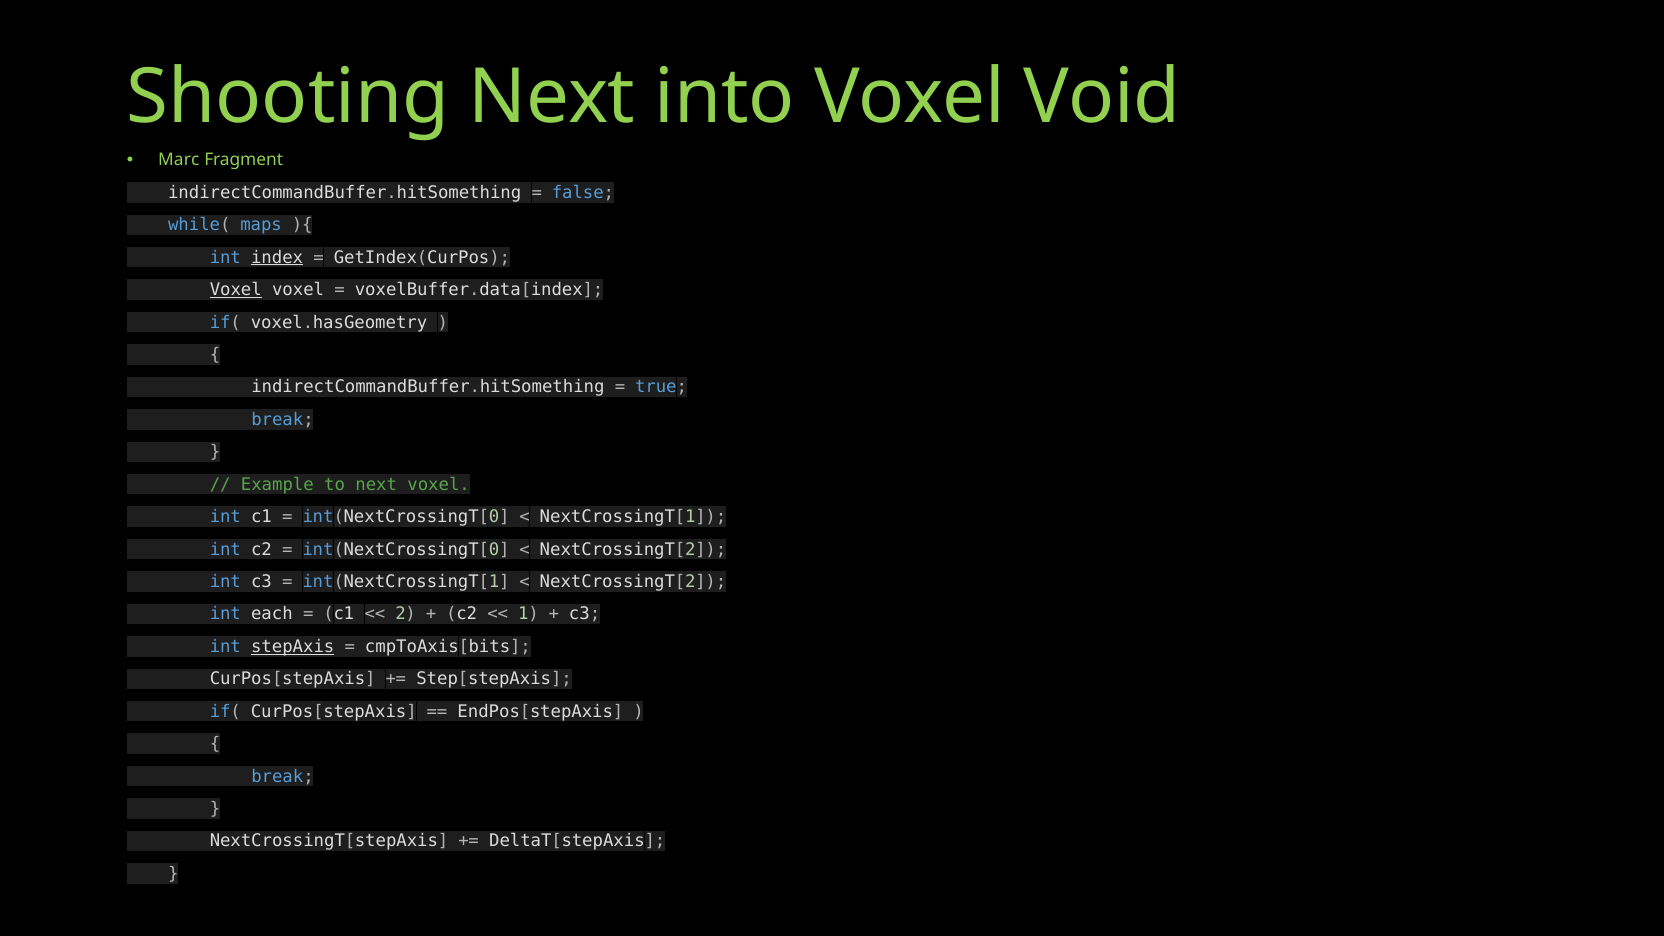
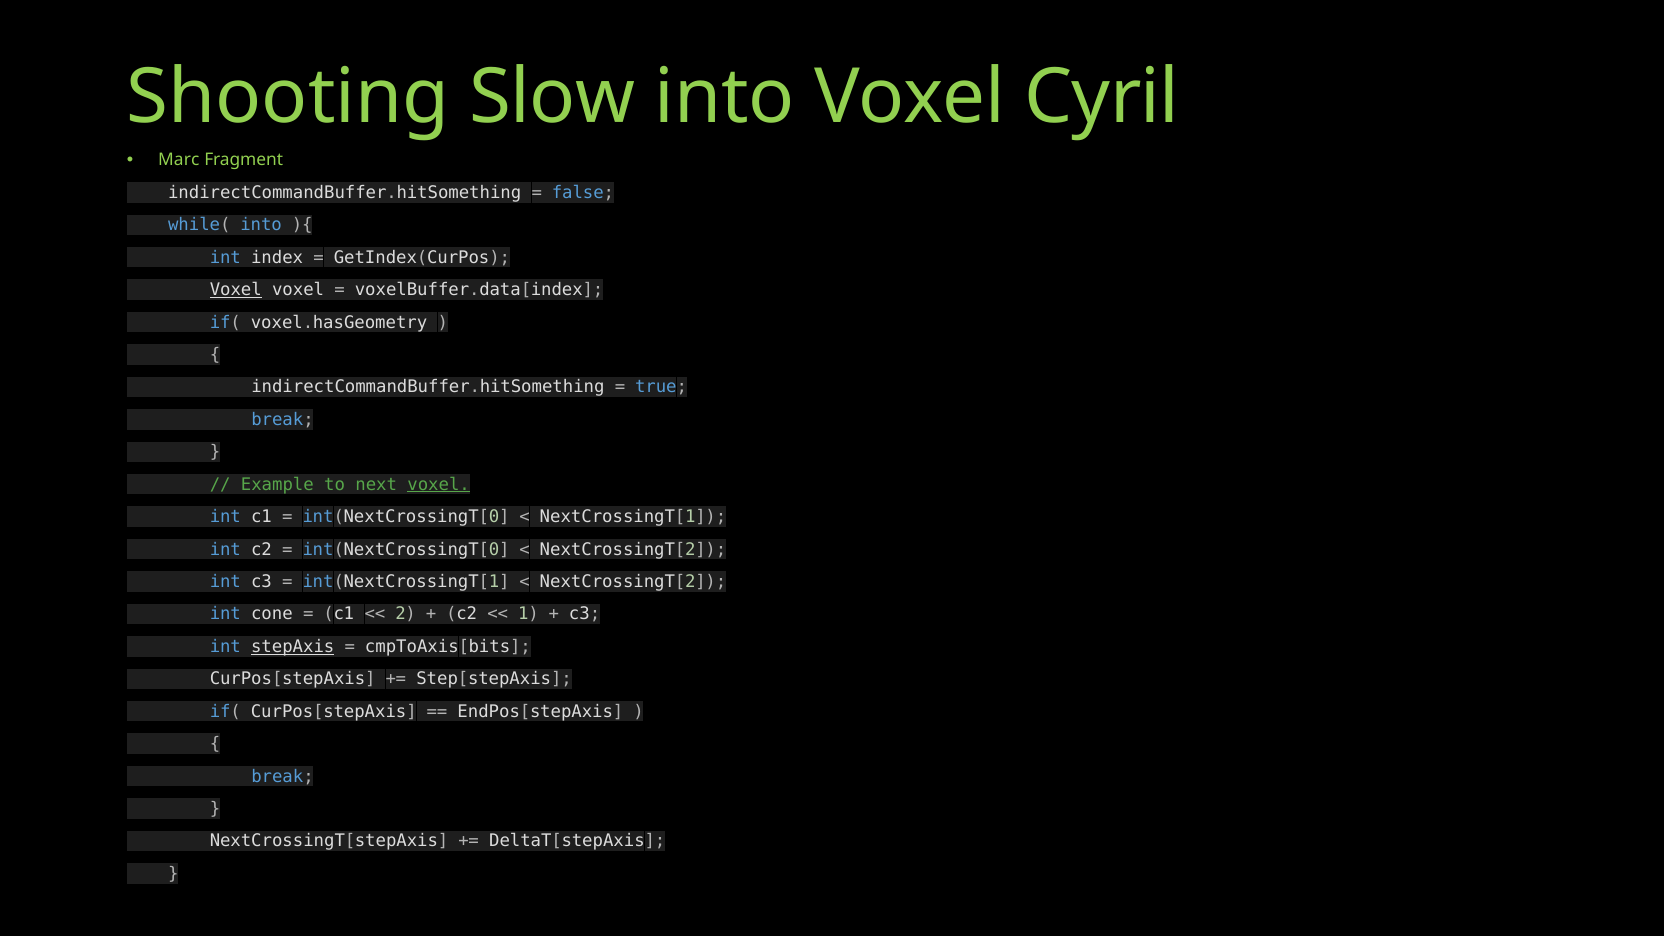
Shooting Next: Next -> Slow
Void: Void -> Cyril
while( maps: maps -> into
index underline: present -> none
voxel at (439, 484) underline: none -> present
each: each -> cone
